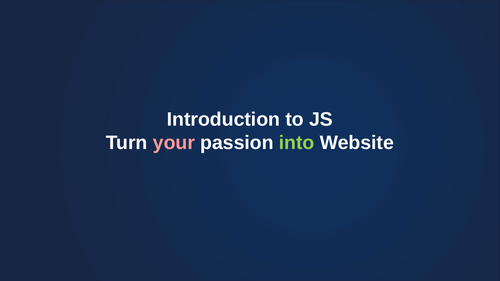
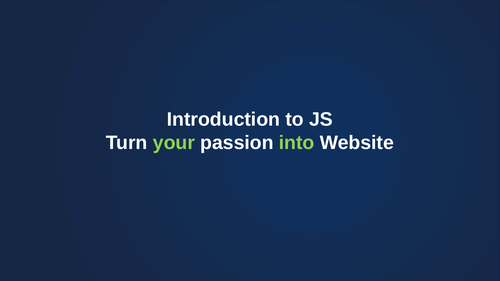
your colour: pink -> light green
